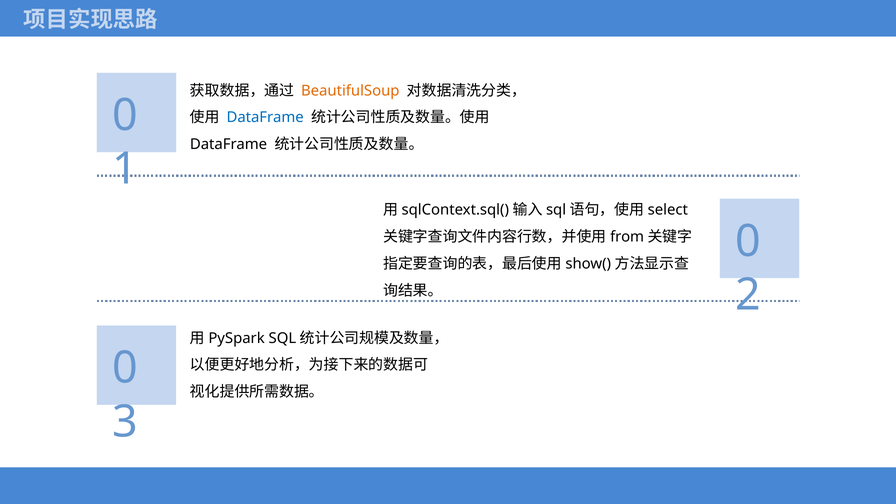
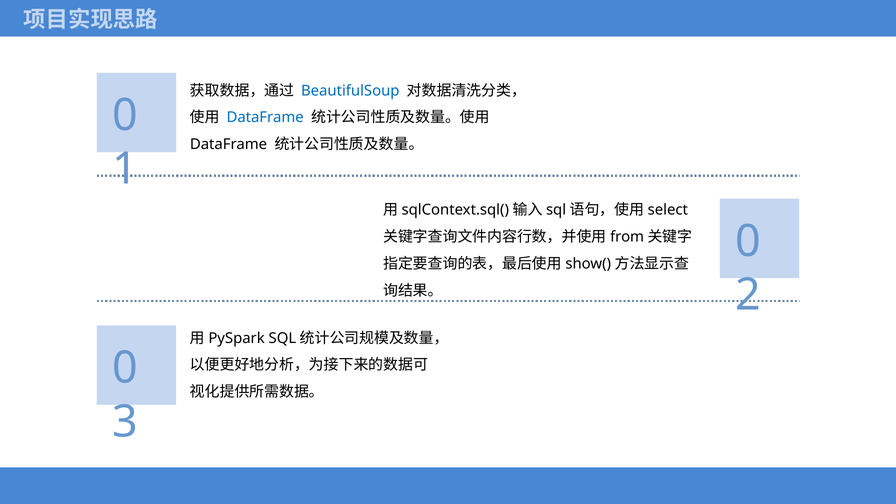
BeautifulSoup colour: orange -> blue
